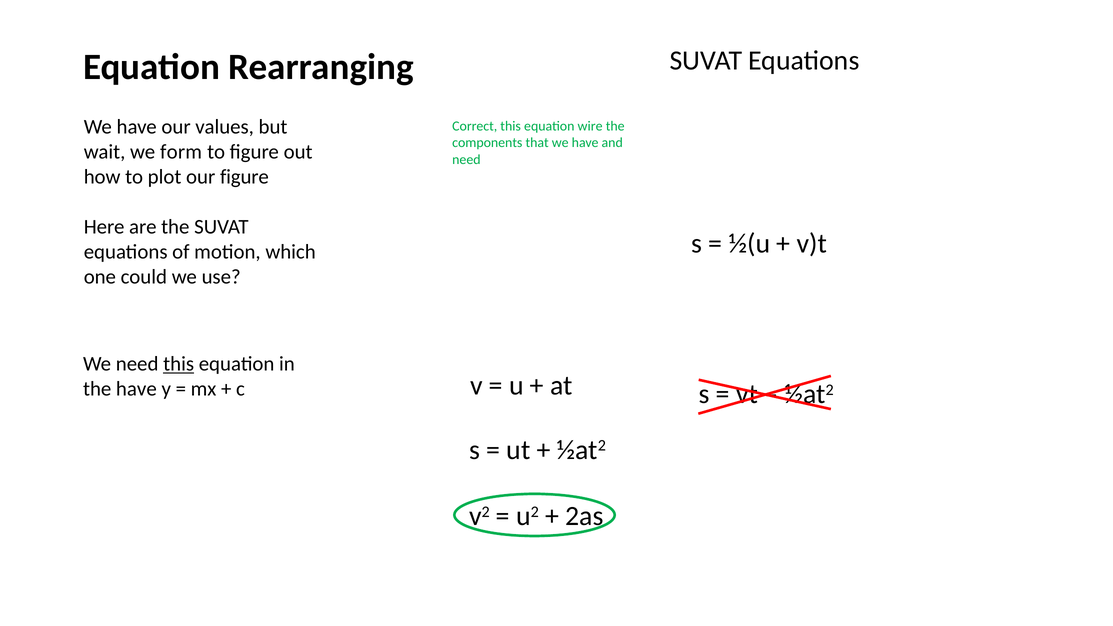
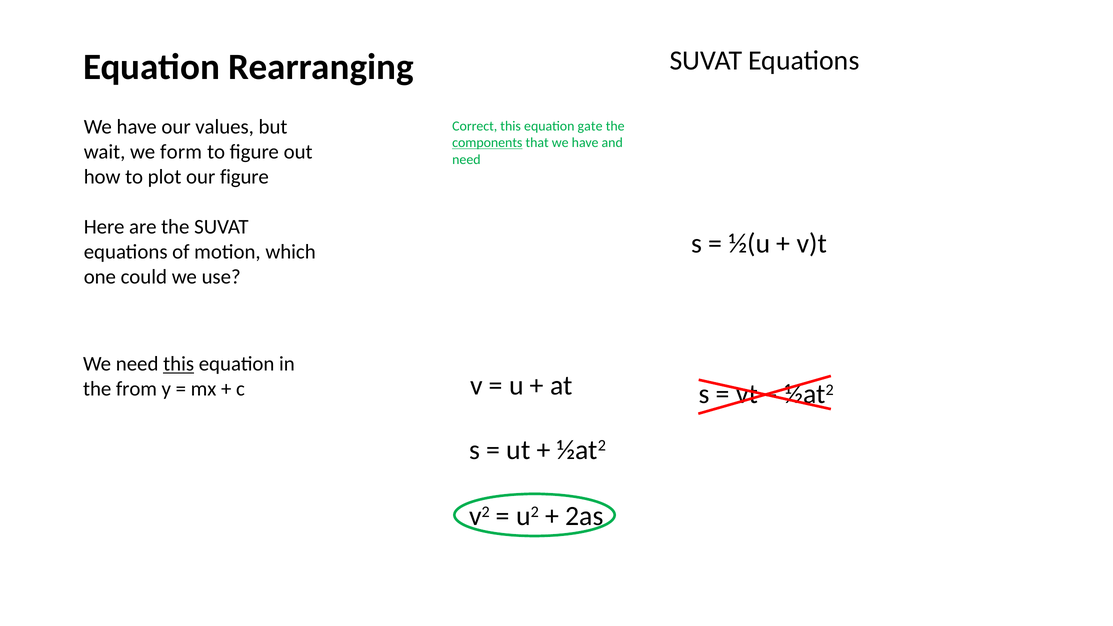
wire: wire -> gate
components underline: none -> present
the have: have -> from
